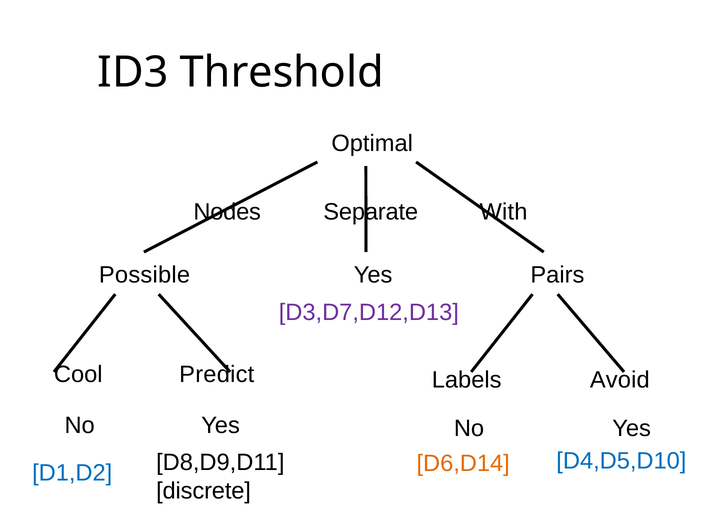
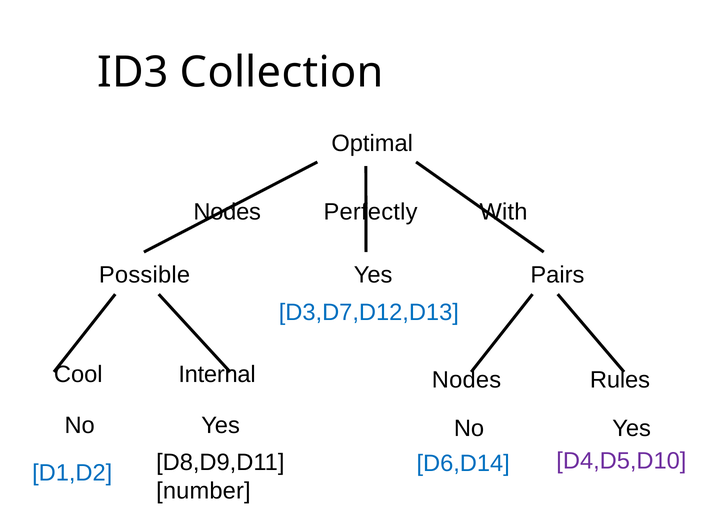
Threshold: Threshold -> Collection
Separate: Separate -> Perfectly
D3,D7,D12,D13 colour: purple -> blue
Predict: Predict -> Internal
Labels at (467, 380): Labels -> Nodes
Avoid: Avoid -> Rules
D4,D5,D10 colour: blue -> purple
D6,D14 colour: orange -> blue
discrete: discrete -> number
